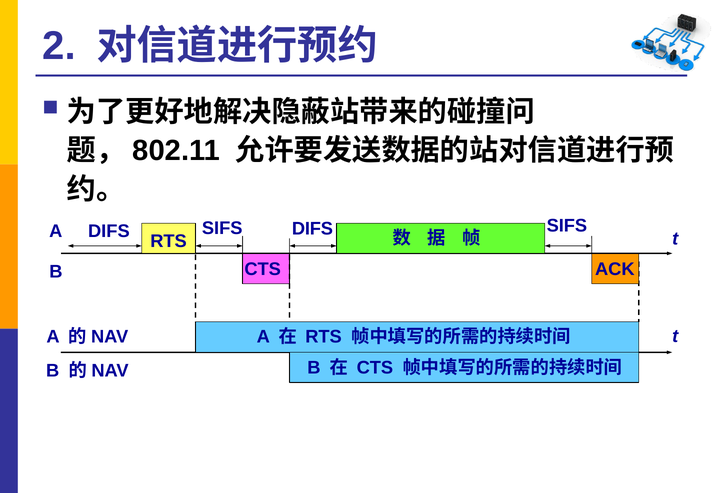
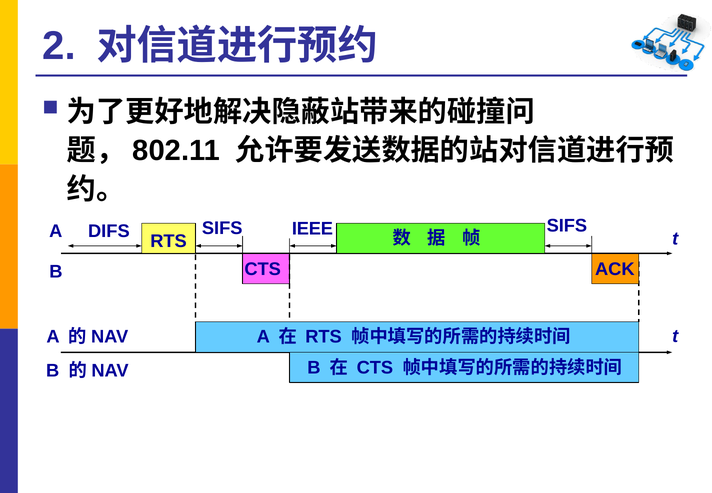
DIFS at (312, 229): DIFS -> IEEE
